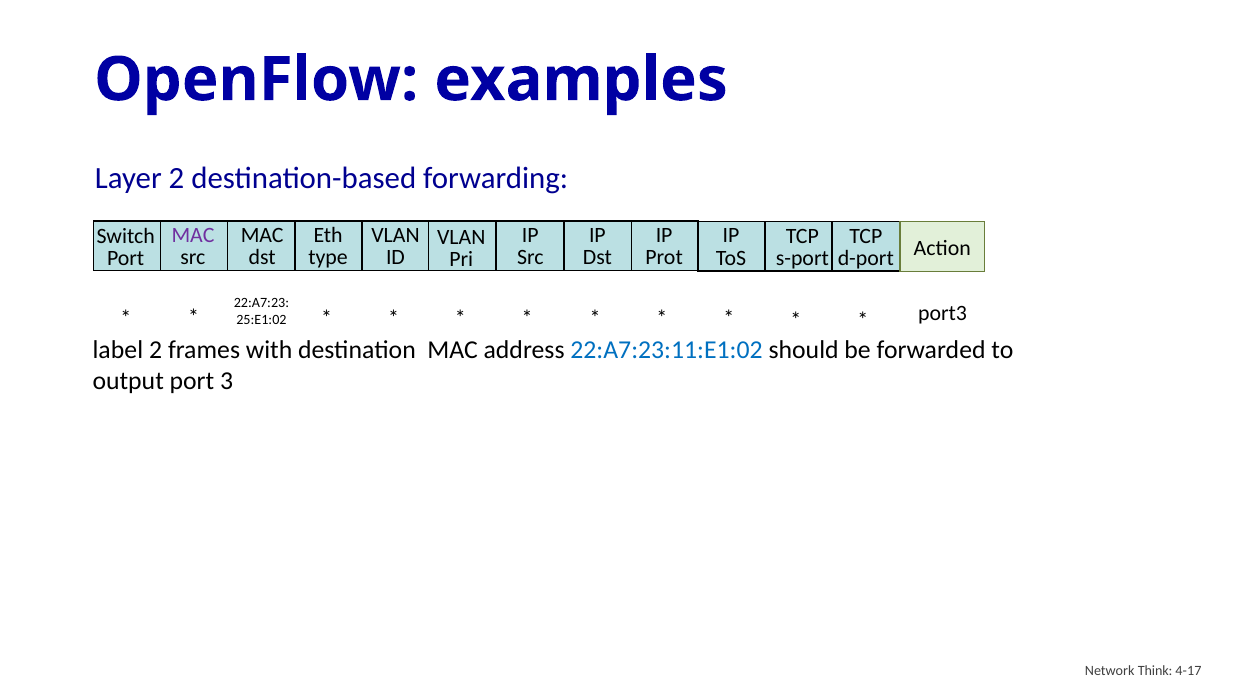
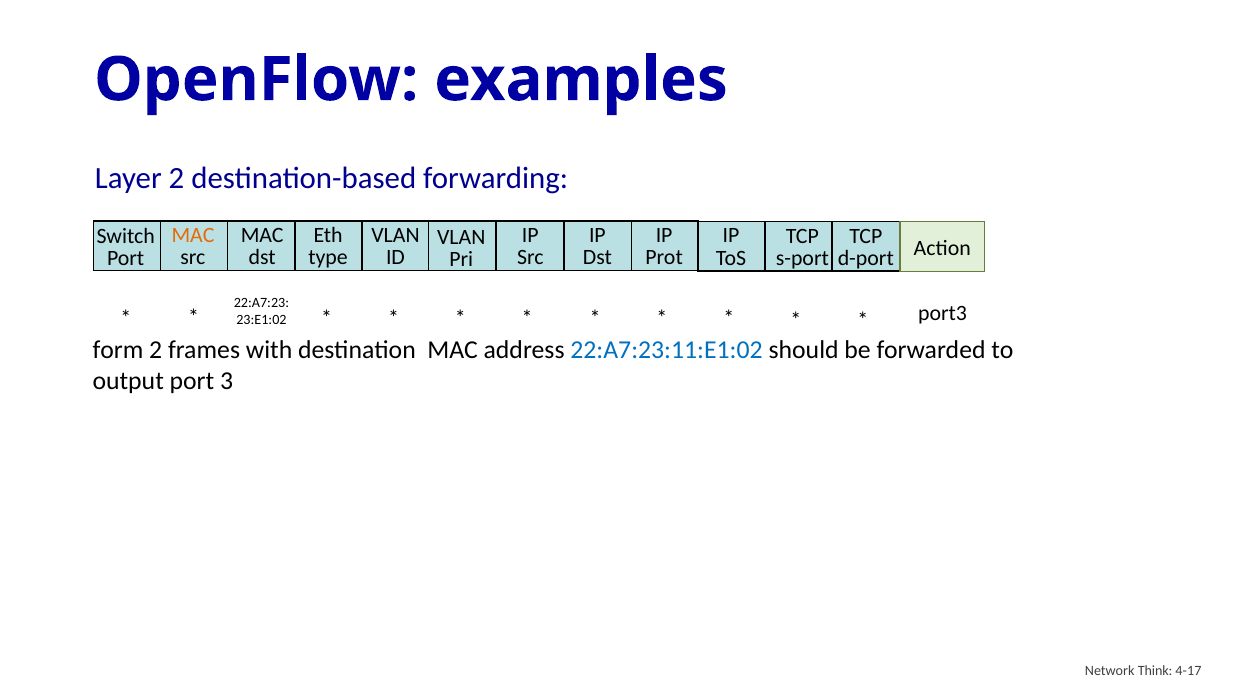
MAC at (193, 235) colour: purple -> orange
25:E1:02: 25:E1:02 -> 23:E1:02
label: label -> form
